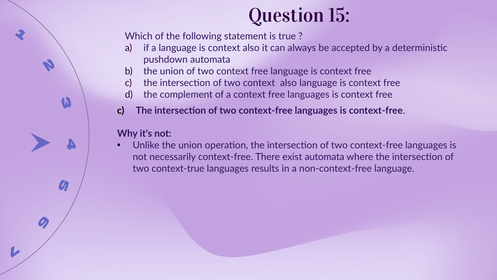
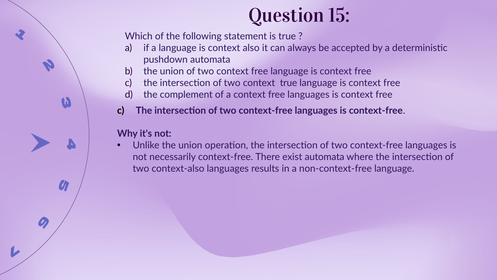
two context also: also -> true
context-true: context-true -> context-also
